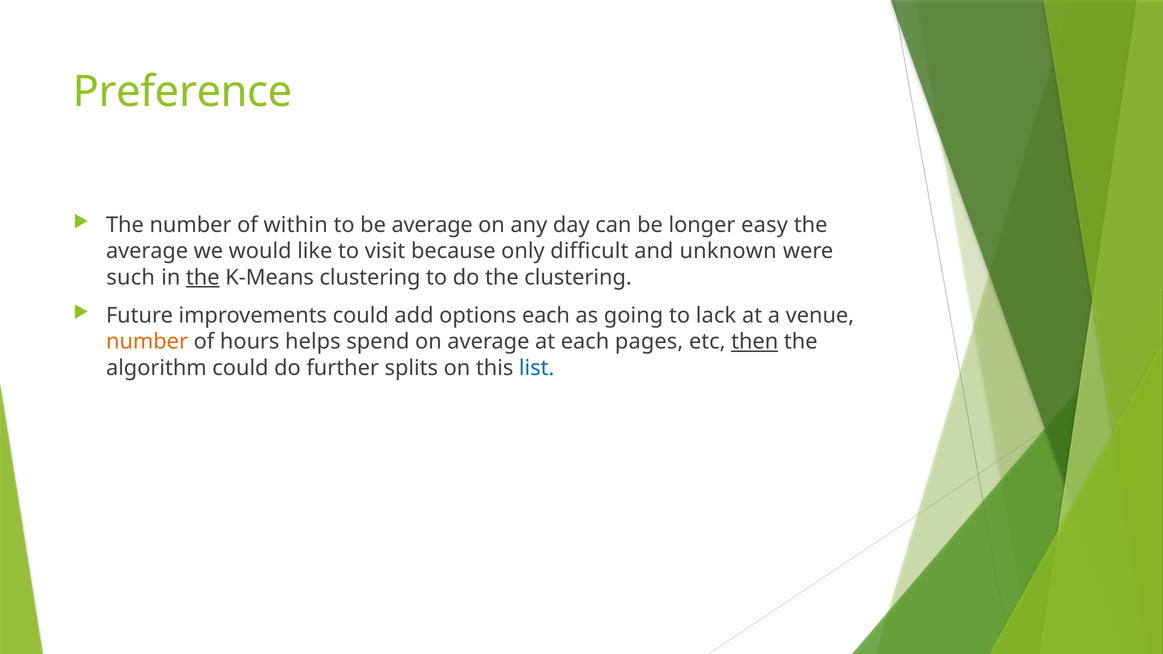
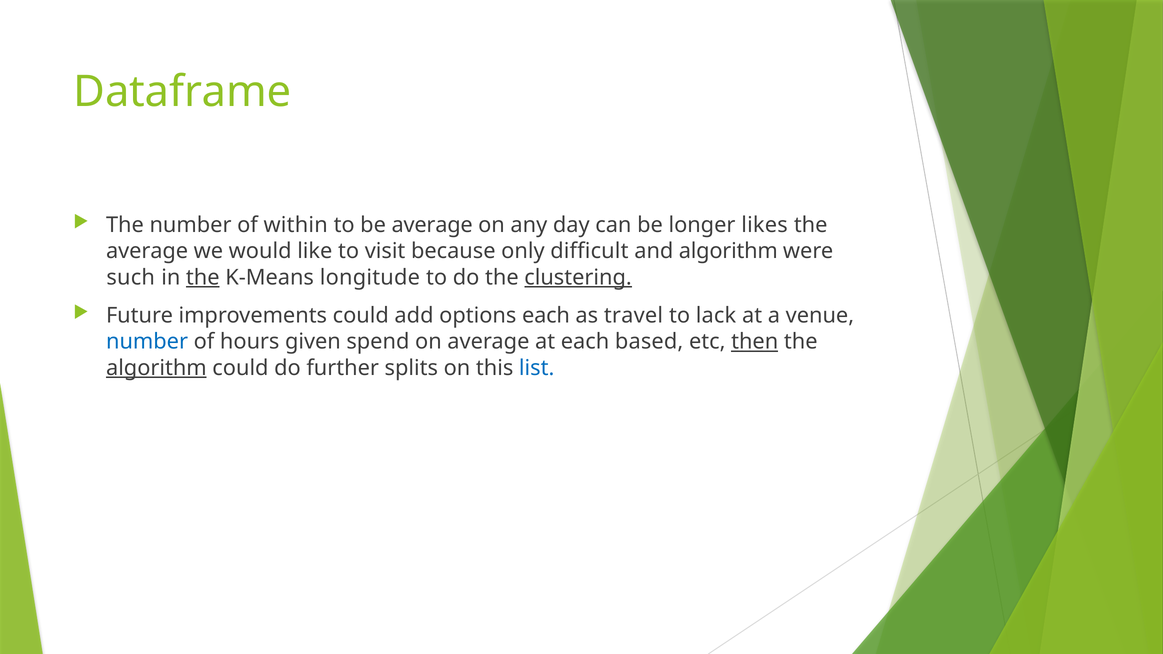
Preference: Preference -> Dataframe
easy: easy -> likes
and unknown: unknown -> algorithm
K-Means clustering: clustering -> longitude
clustering at (578, 277) underline: none -> present
going: going -> travel
number at (147, 342) colour: orange -> blue
helps: helps -> given
pages: pages -> based
algorithm at (156, 368) underline: none -> present
